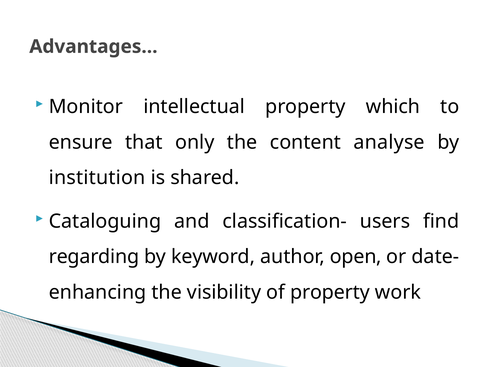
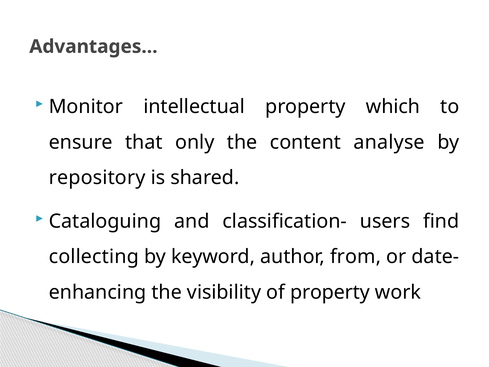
institution: institution -> repository
regarding: regarding -> collecting
open: open -> from
